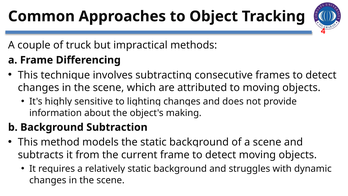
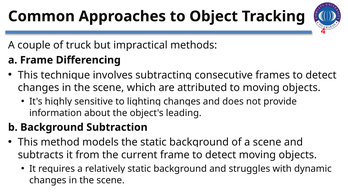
making: making -> leading
